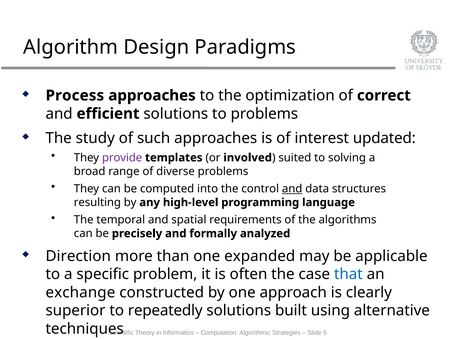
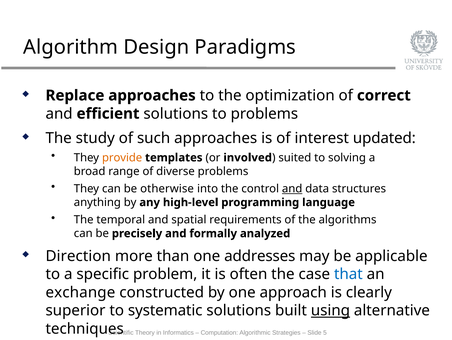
Process: Process -> Replace
provide colour: purple -> orange
computed: computed -> otherwise
resulting: resulting -> anything
expanded: expanded -> addresses
repeatedly: repeatedly -> systematic
using underline: none -> present
